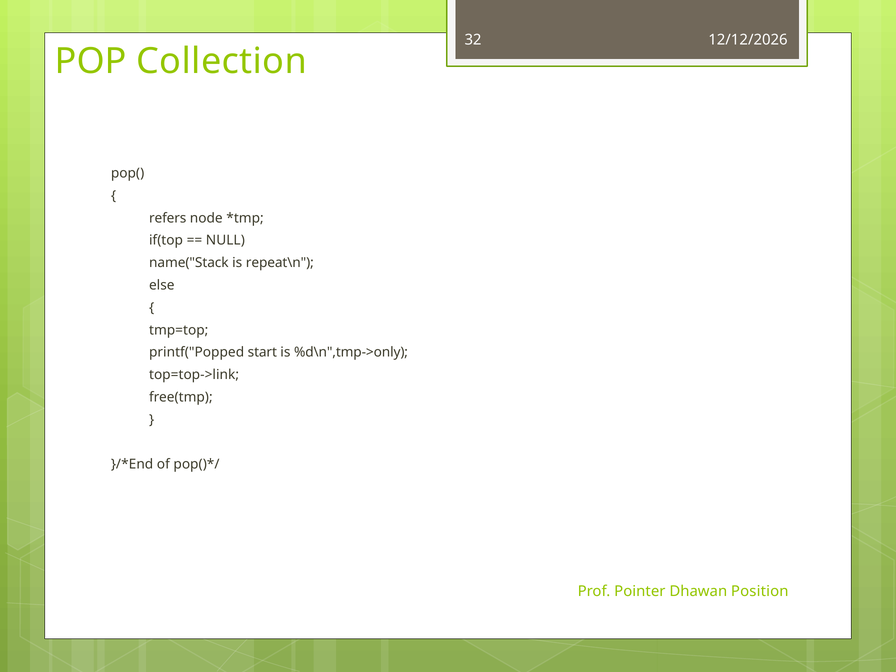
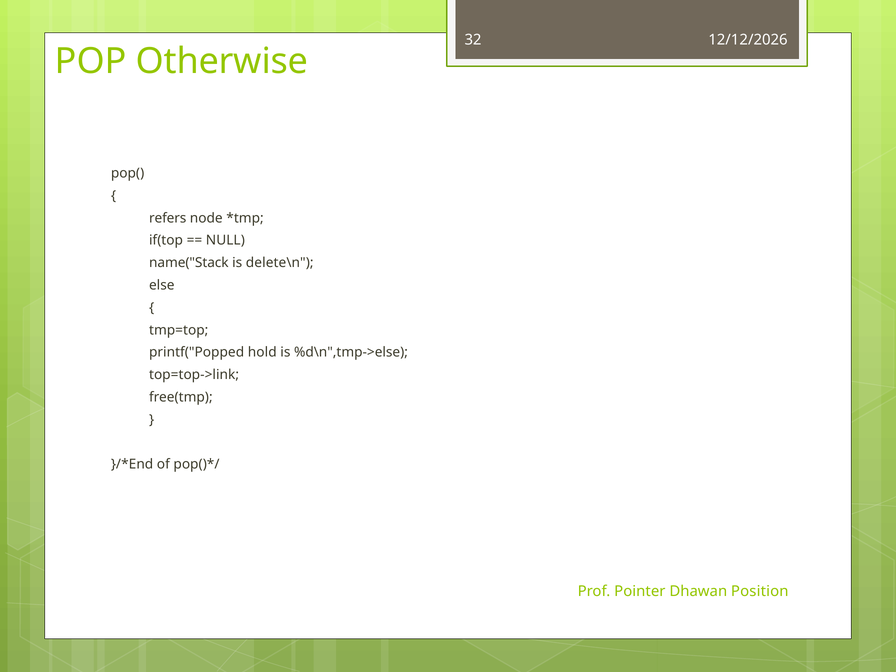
Collection: Collection -> Otherwise
repeat\n: repeat\n -> delete\n
start: start -> hold
%d\n",tmp->only: %d\n",tmp->only -> %d\n",tmp->else
